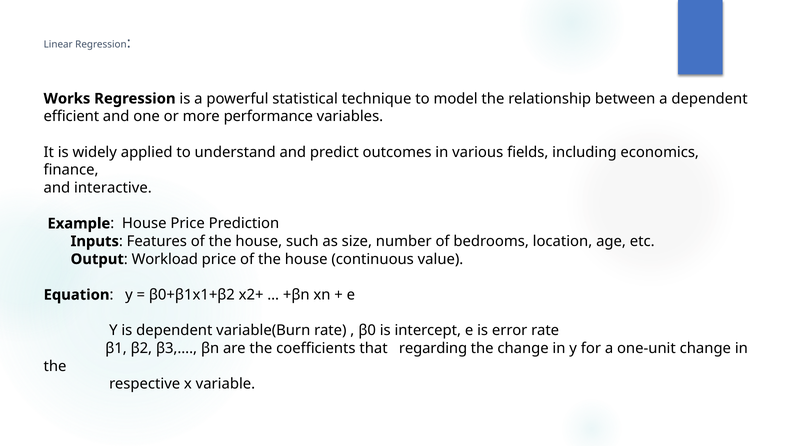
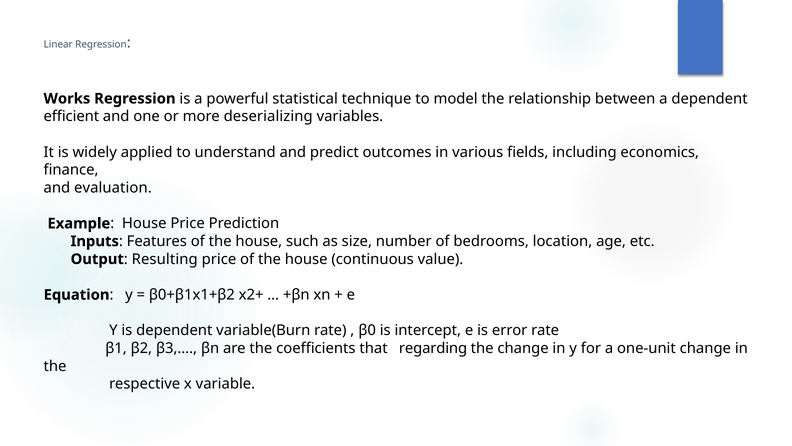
performance: performance -> deserializing
interactive: interactive -> evaluation
Workload: Workload -> Resulting
